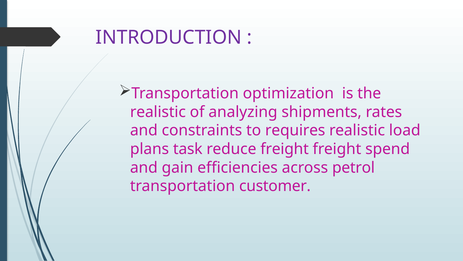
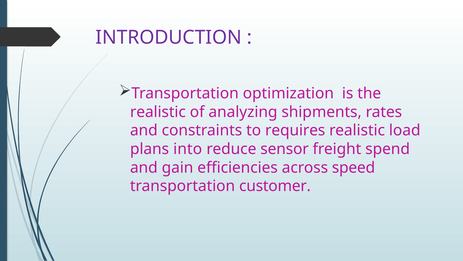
task: task -> into
reduce freight: freight -> sensor
petrol: petrol -> speed
